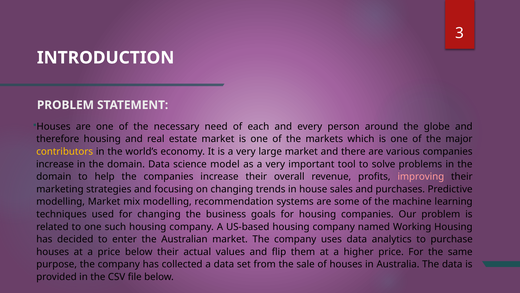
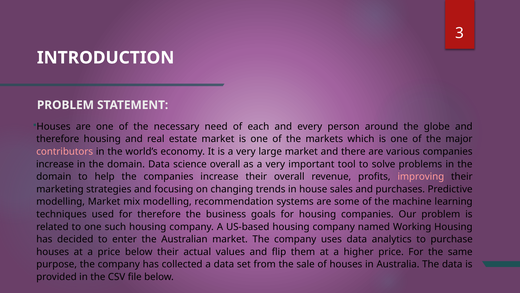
contributors colour: yellow -> pink
science model: model -> overall
for changing: changing -> therefore
